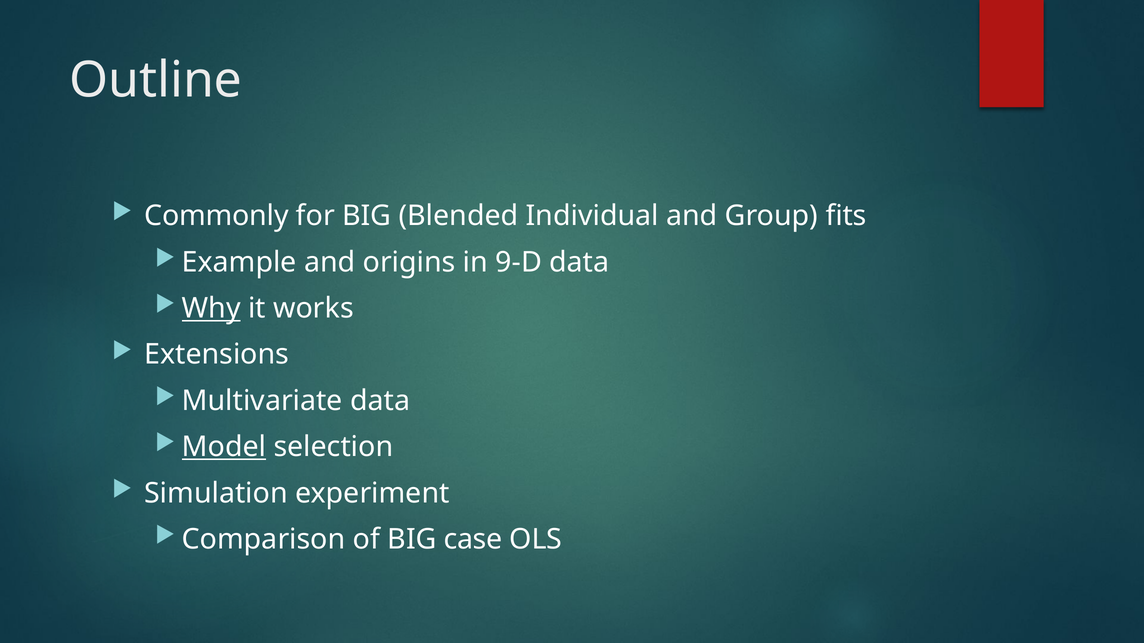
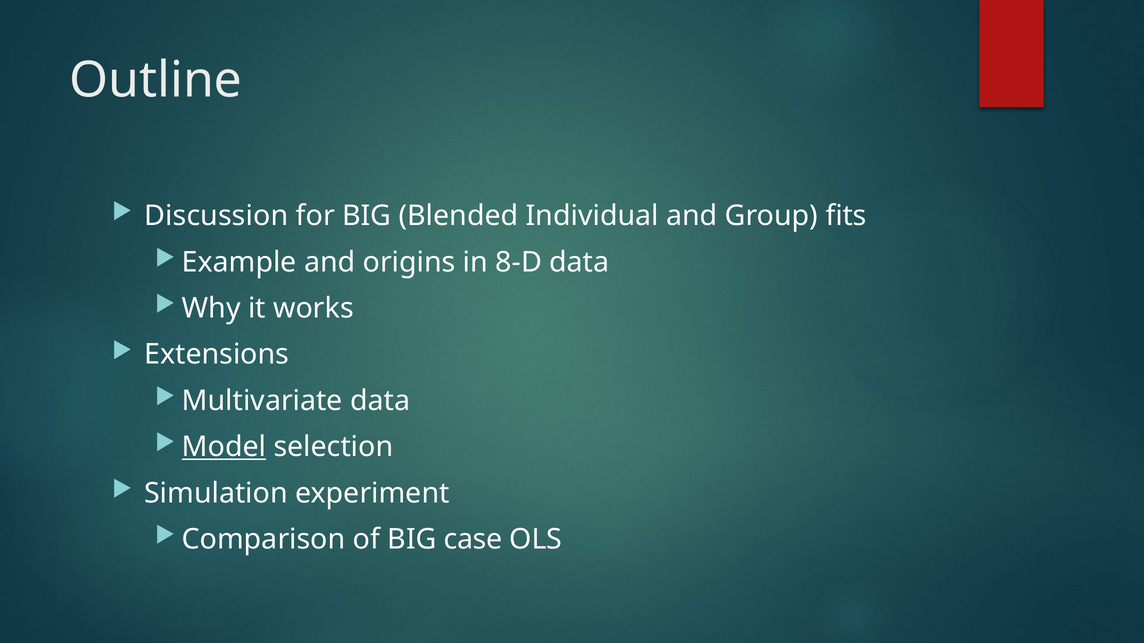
Commonly: Commonly -> Discussion
9-D: 9-D -> 8-D
Why underline: present -> none
